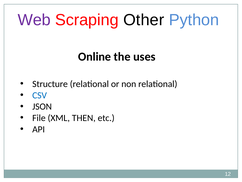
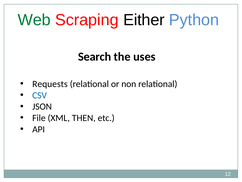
Web colour: purple -> green
Other: Other -> Either
Online: Online -> Search
Structure: Structure -> Requests
